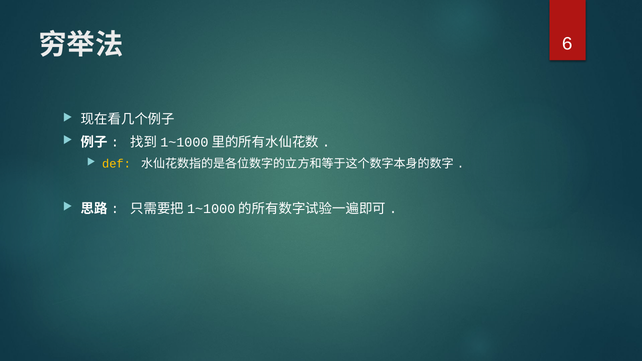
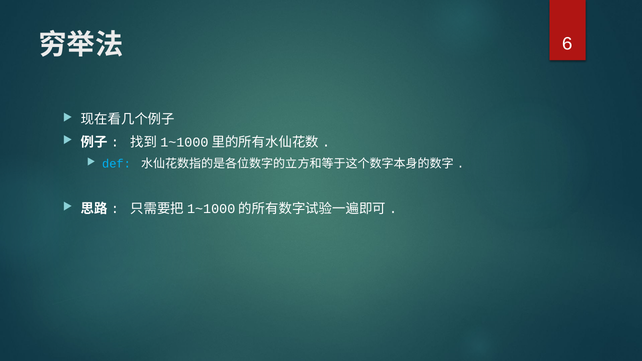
def colour: yellow -> light blue
